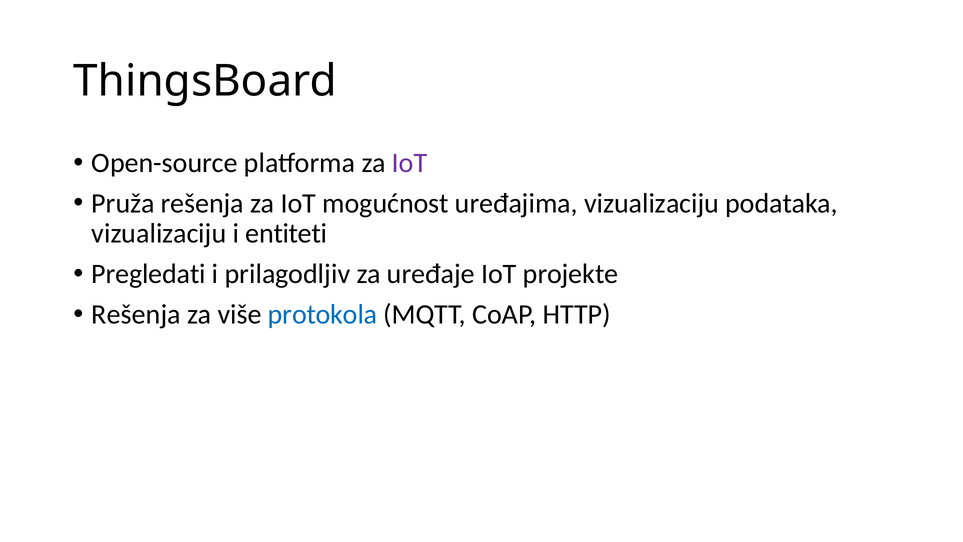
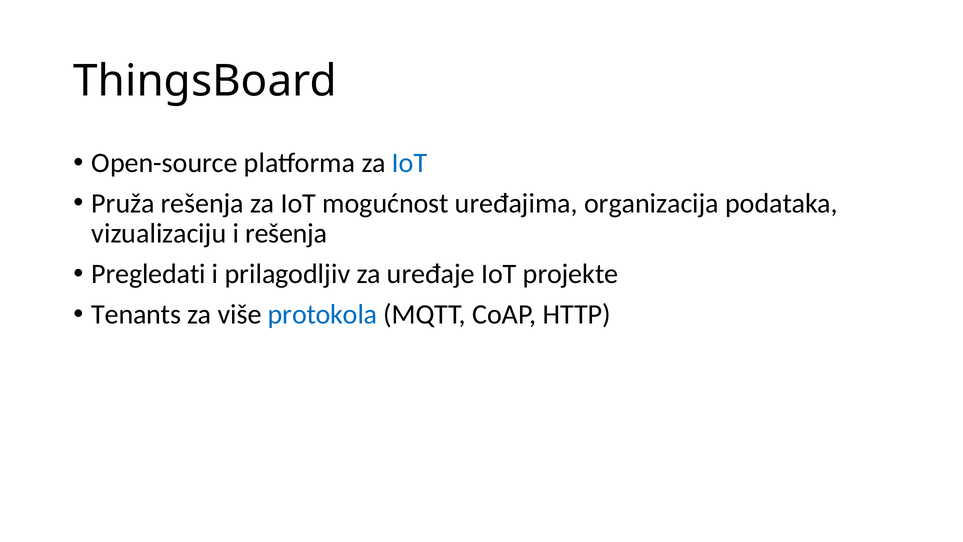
IoT at (410, 163) colour: purple -> blue
uređajima vizualizaciju: vizualizaciju -> organizacija
i entiteti: entiteti -> rešenja
Rešenja at (136, 314): Rešenja -> Tenants
